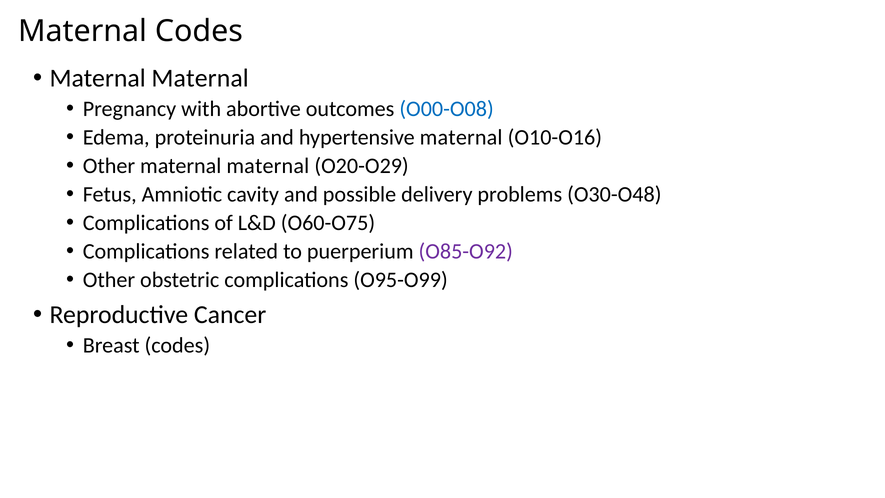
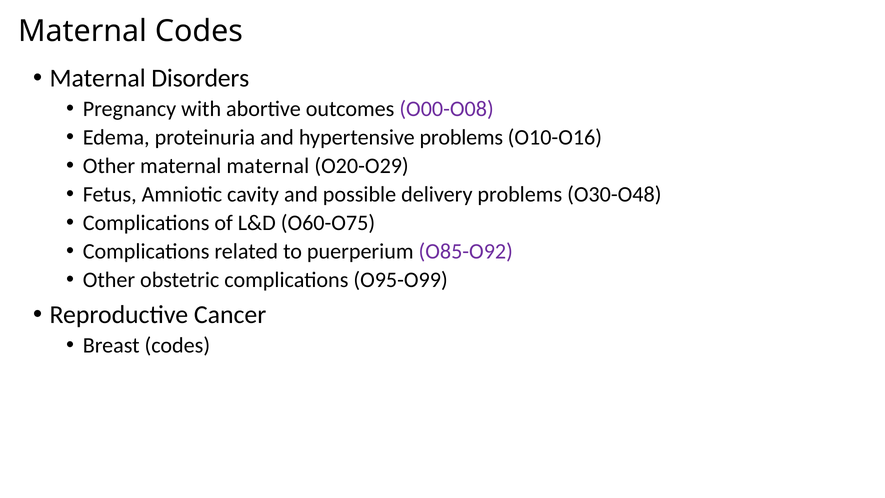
Maternal at (200, 78): Maternal -> Disorders
O00-O08 colour: blue -> purple
hypertensive maternal: maternal -> problems
